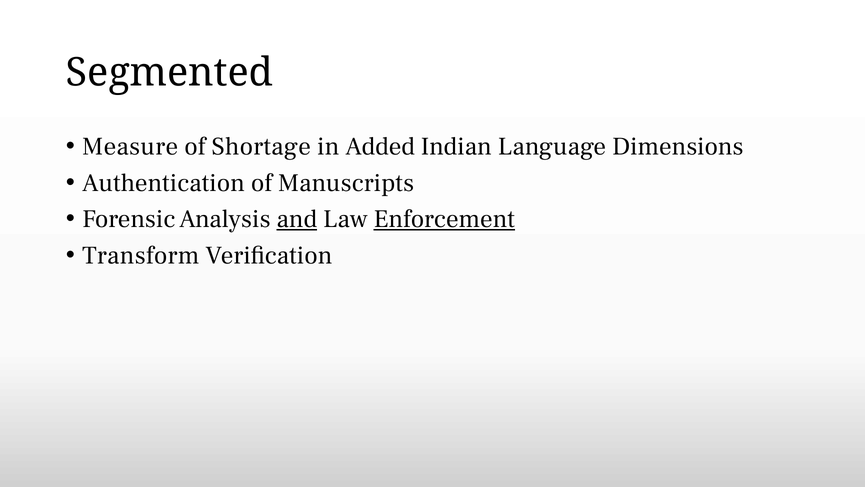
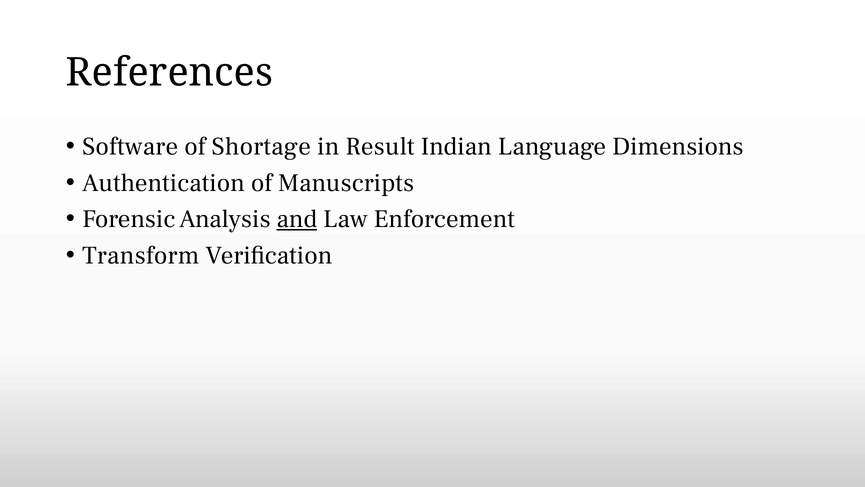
Segmented: Segmented -> References
Measure: Measure -> Software
Added: Added -> Result
Enforcement underline: present -> none
